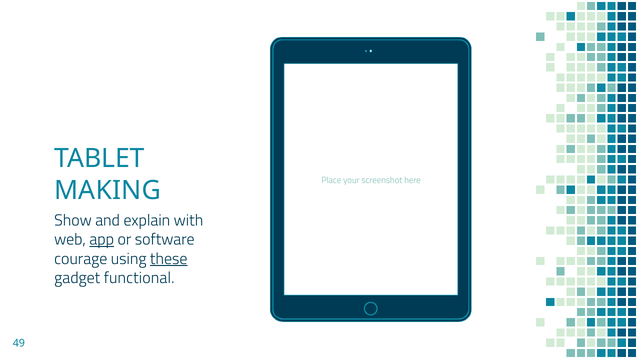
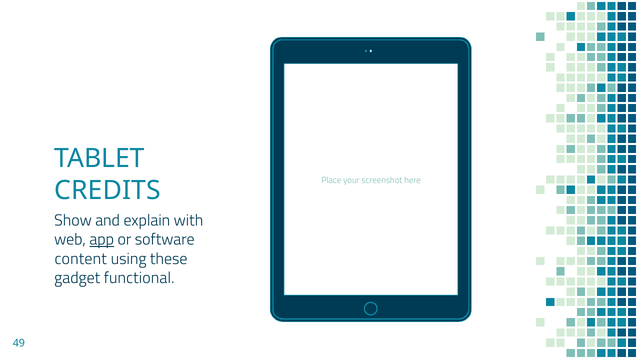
MAKING: MAKING -> CREDITS
courage: courage -> content
these underline: present -> none
